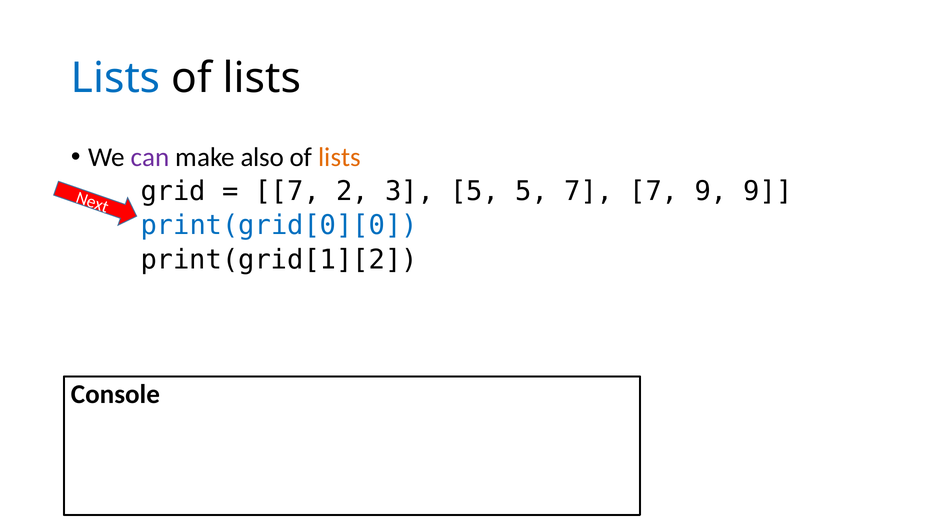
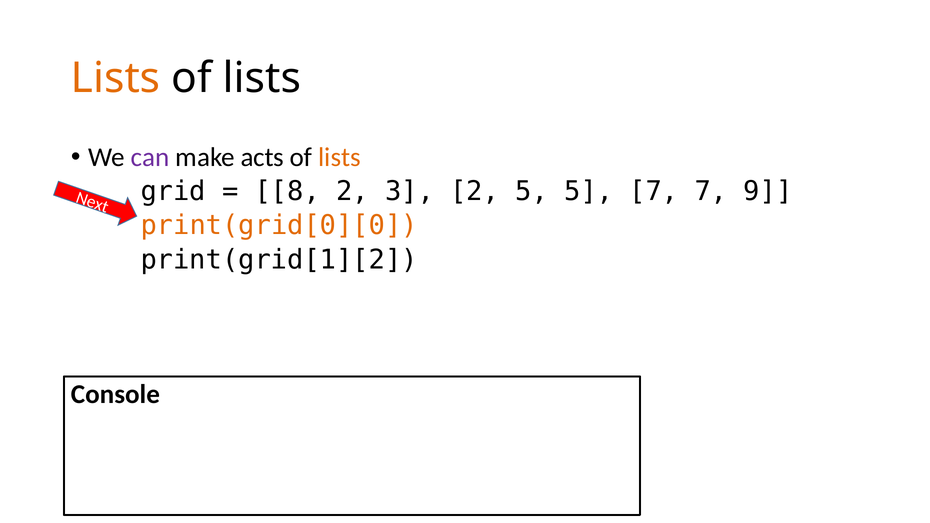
Lists at (116, 78) colour: blue -> orange
also: also -> acts
7 at (287, 191): 7 -> 8
3 5: 5 -> 2
5 7: 7 -> 5
7 9: 9 -> 7
print(grid[0][0 colour: blue -> orange
